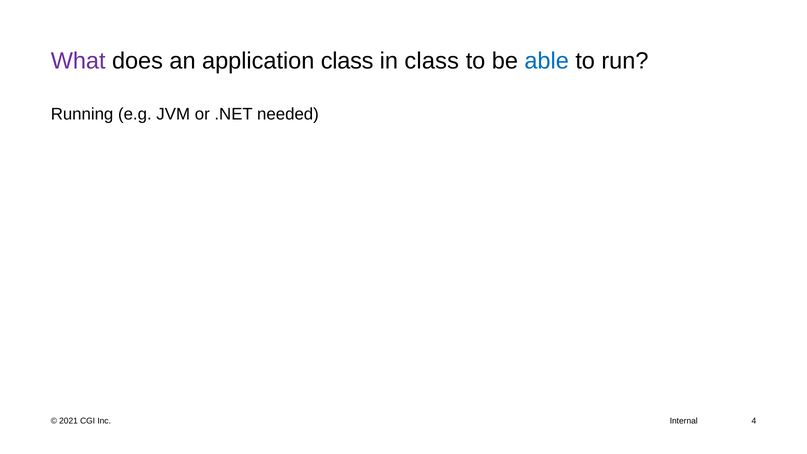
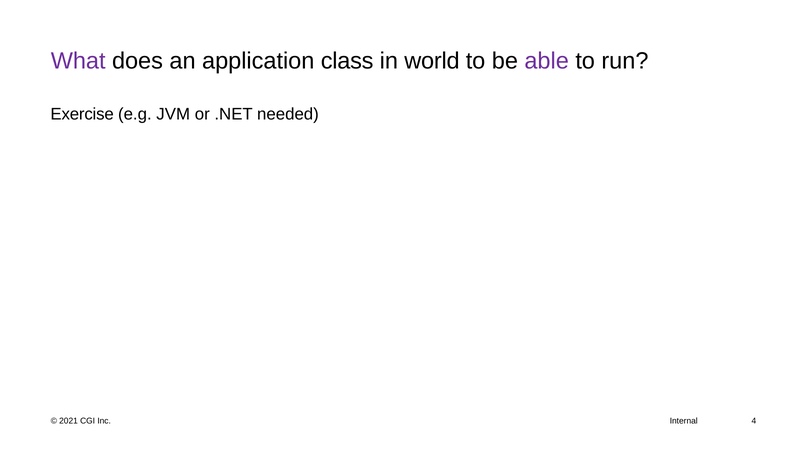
in class: class -> world
able colour: blue -> purple
Running: Running -> Exercise
